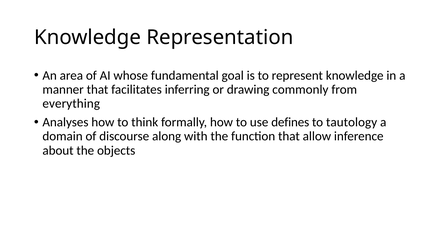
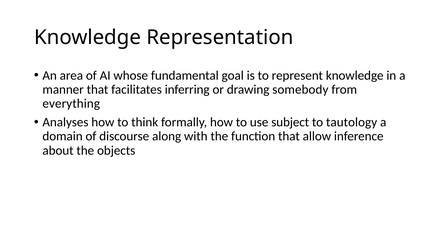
commonly: commonly -> somebody
defines: defines -> subject
